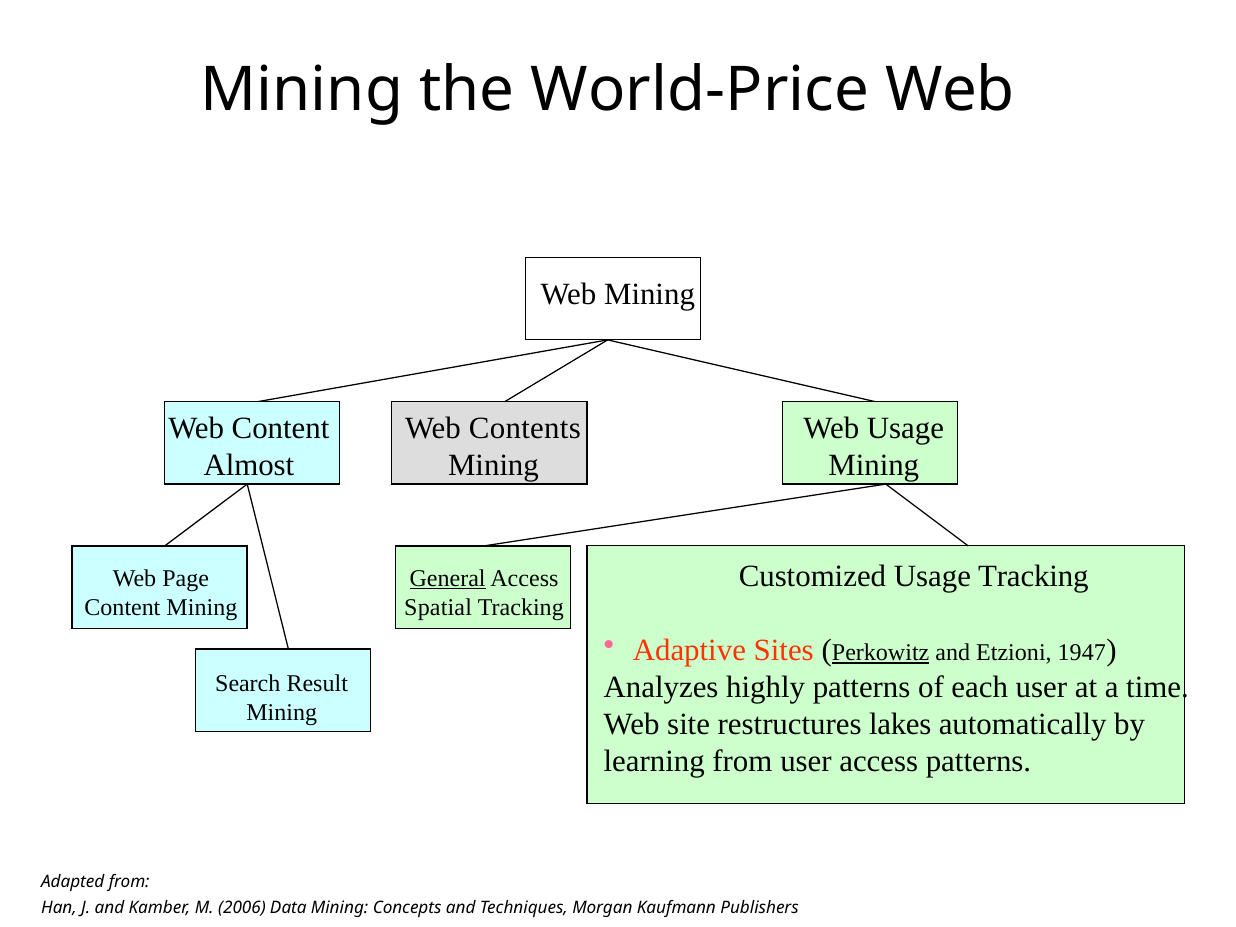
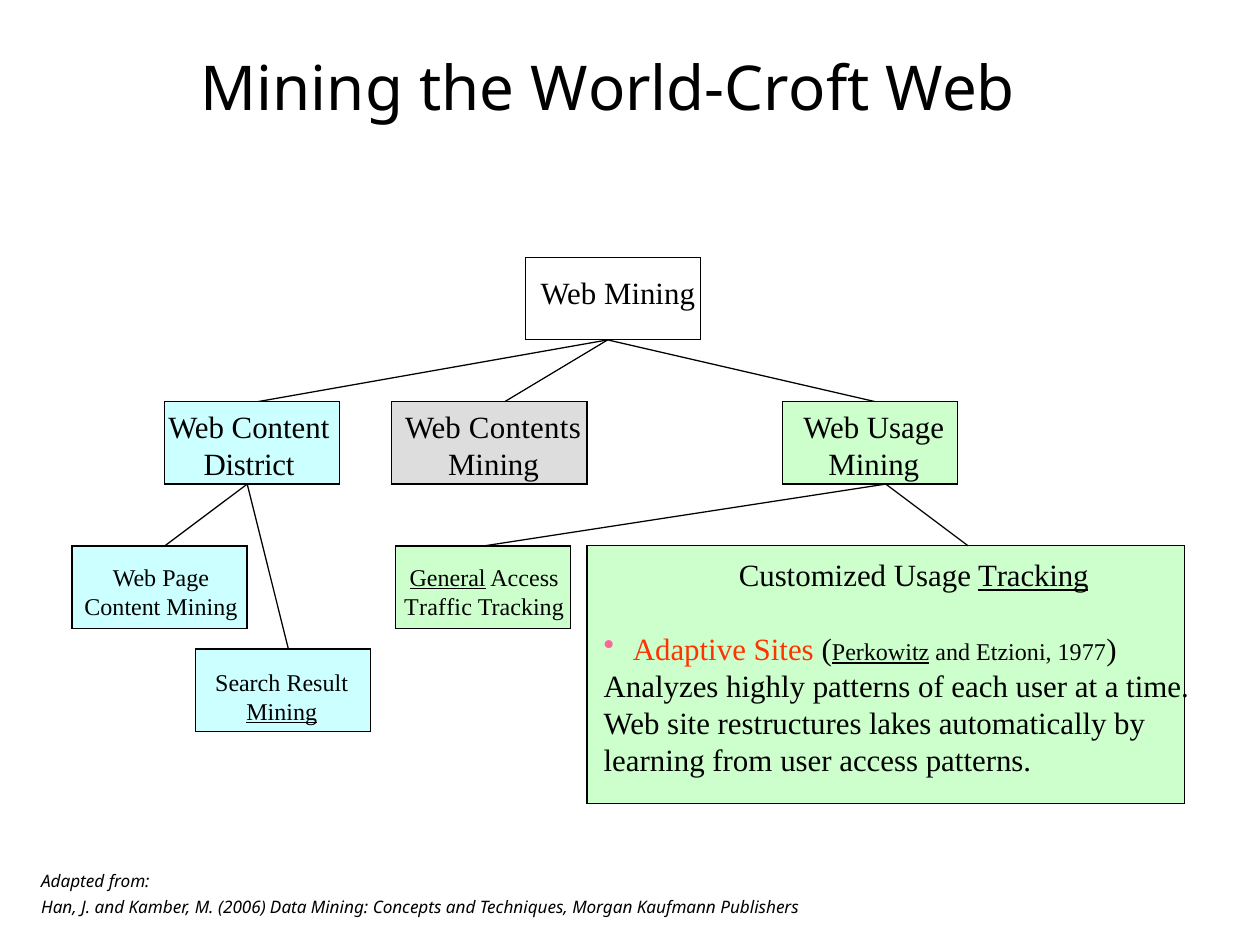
World-Price: World-Price -> World-Croft
Almost: Almost -> District
Tracking at (1033, 576) underline: none -> present
Spatial: Spatial -> Traffic
1947: 1947 -> 1977
Mining at (282, 712) underline: none -> present
